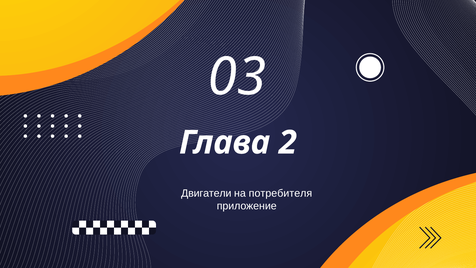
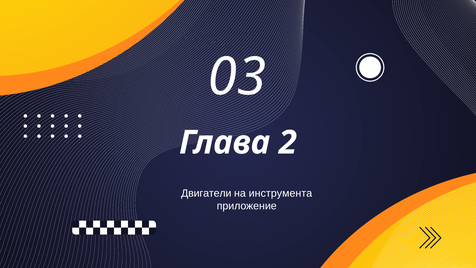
потребителя: потребителя -> инструмента
